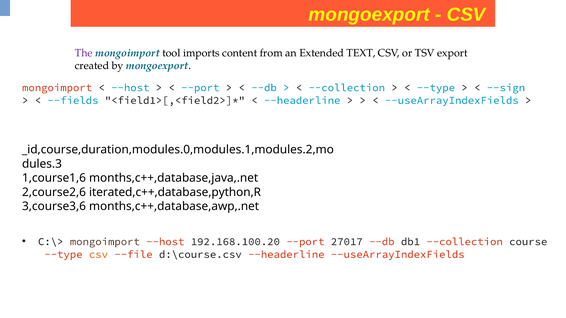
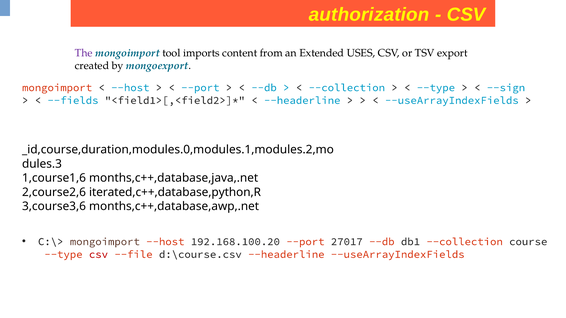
mongoexport at (369, 15): mongoexport -> authorization
TEXT: TEXT -> USES
csv at (98, 255) colour: orange -> red
